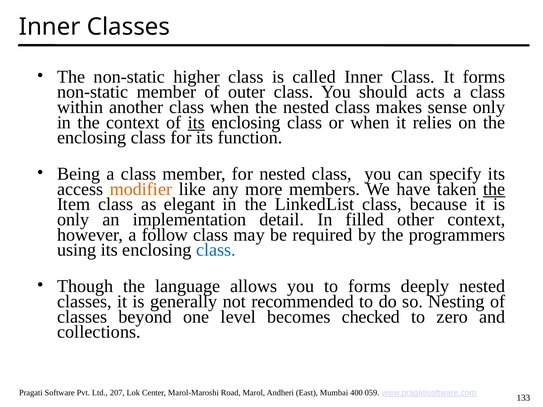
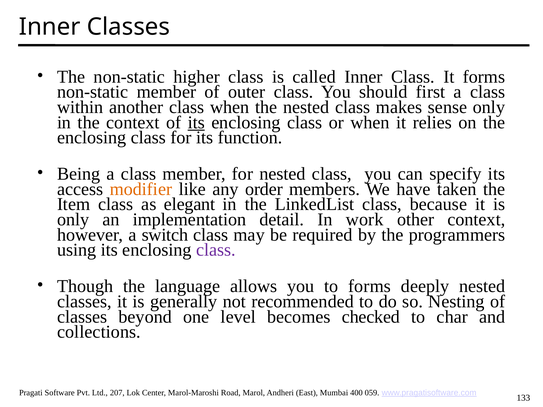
acts: acts -> first
more: more -> order
the at (494, 189) underline: present -> none
filled: filled -> work
follow: follow -> switch
class at (216, 250) colour: blue -> purple
zero: zero -> char
